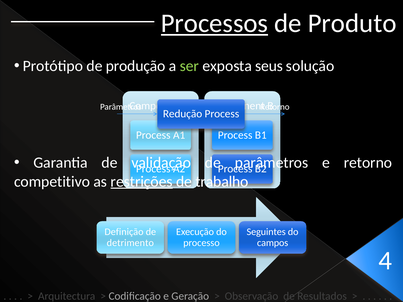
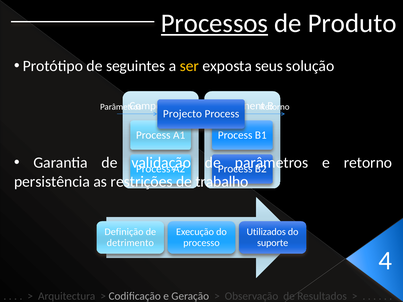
produção: produção -> seguintes
ser colour: light green -> yellow
Redução: Redução -> Projecto
competitivo: competitivo -> persistência
restrições underline: present -> none
Seguintes: Seguintes -> Utilizados
campos: campos -> suporte
